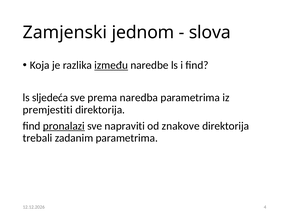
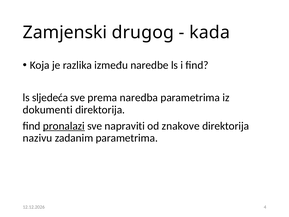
jednom: jednom -> drugog
slova: slova -> kada
između underline: present -> none
premjestiti: premjestiti -> dokumenti
trebali: trebali -> nazivu
